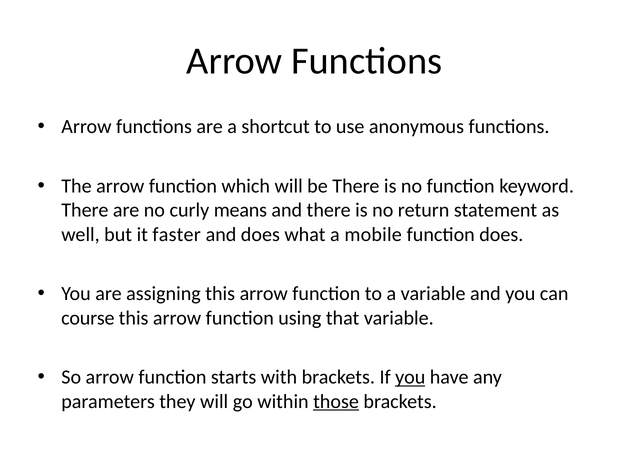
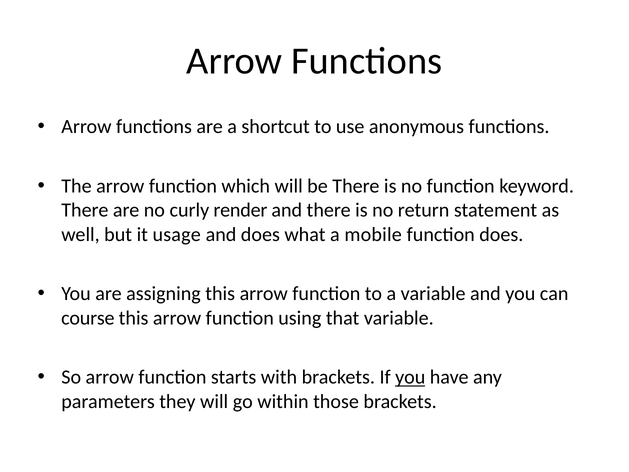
means: means -> render
faster: faster -> usage
those underline: present -> none
